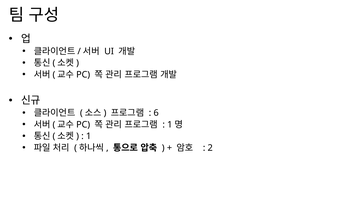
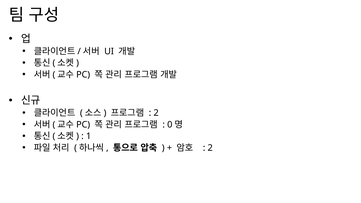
6 at (156, 113): 6 -> 2
1 at (170, 125): 1 -> 0
